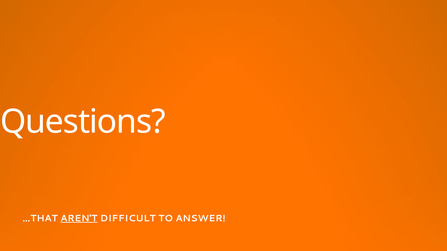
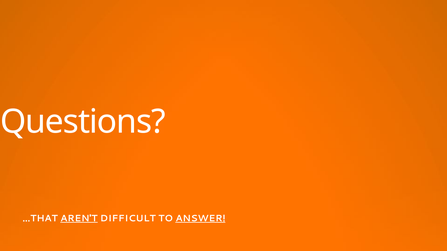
ANSWER underline: none -> present
